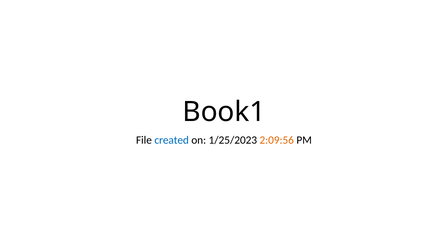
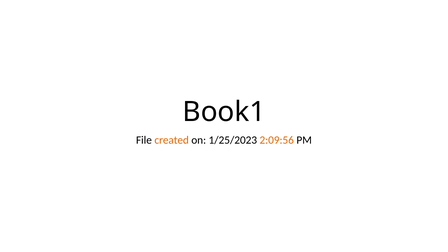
created colour: blue -> orange
